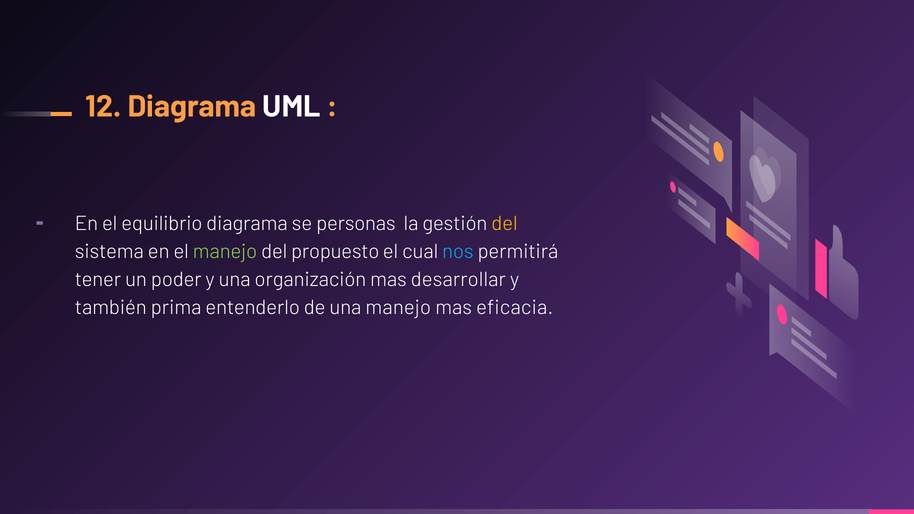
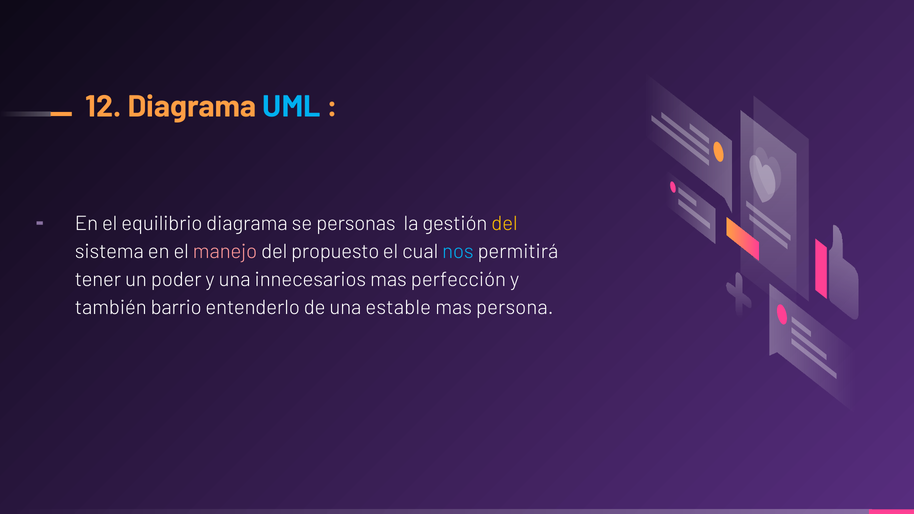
UML colour: white -> light blue
manejo at (225, 251) colour: light green -> pink
organización: organización -> innecesarios
desarrollar: desarrollar -> perfección
prima: prima -> barrio
una manejo: manejo -> estable
eficacia: eficacia -> persona
